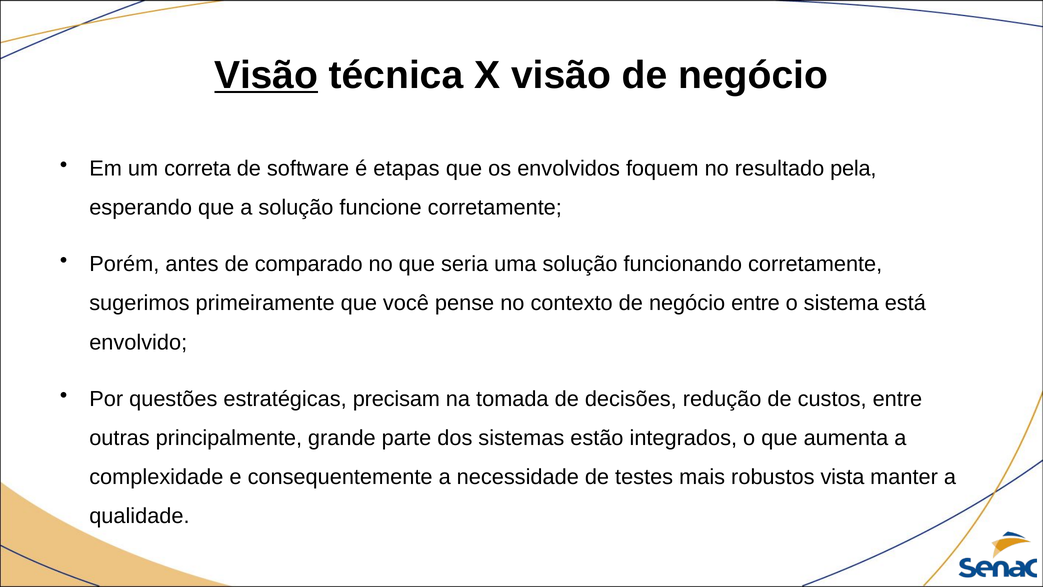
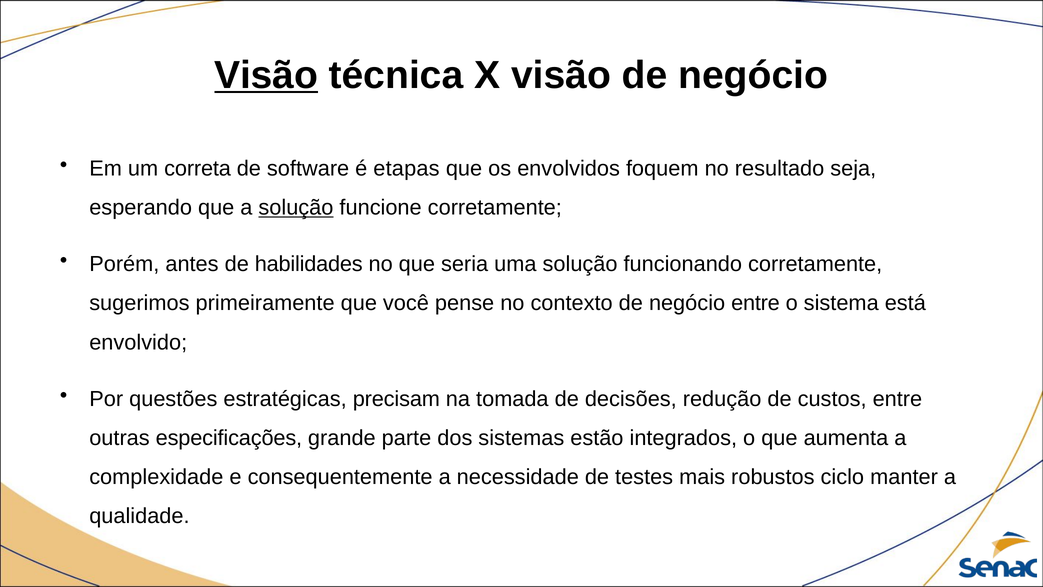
pela: pela -> seja
solução at (296, 208) underline: none -> present
comparado: comparado -> habilidades
principalmente: principalmente -> especificações
vista: vista -> ciclo
